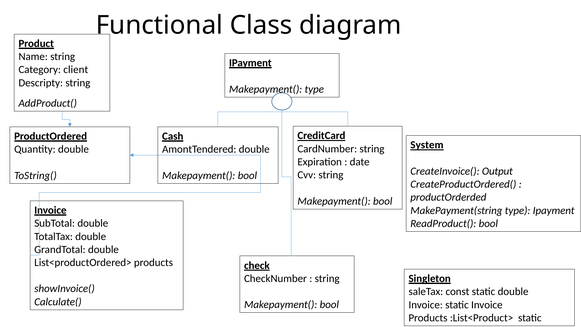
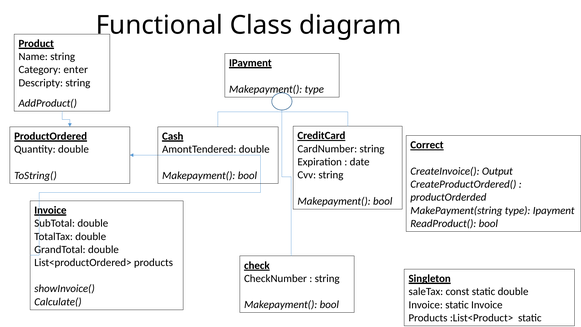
client: client -> enter
System: System -> Correct
